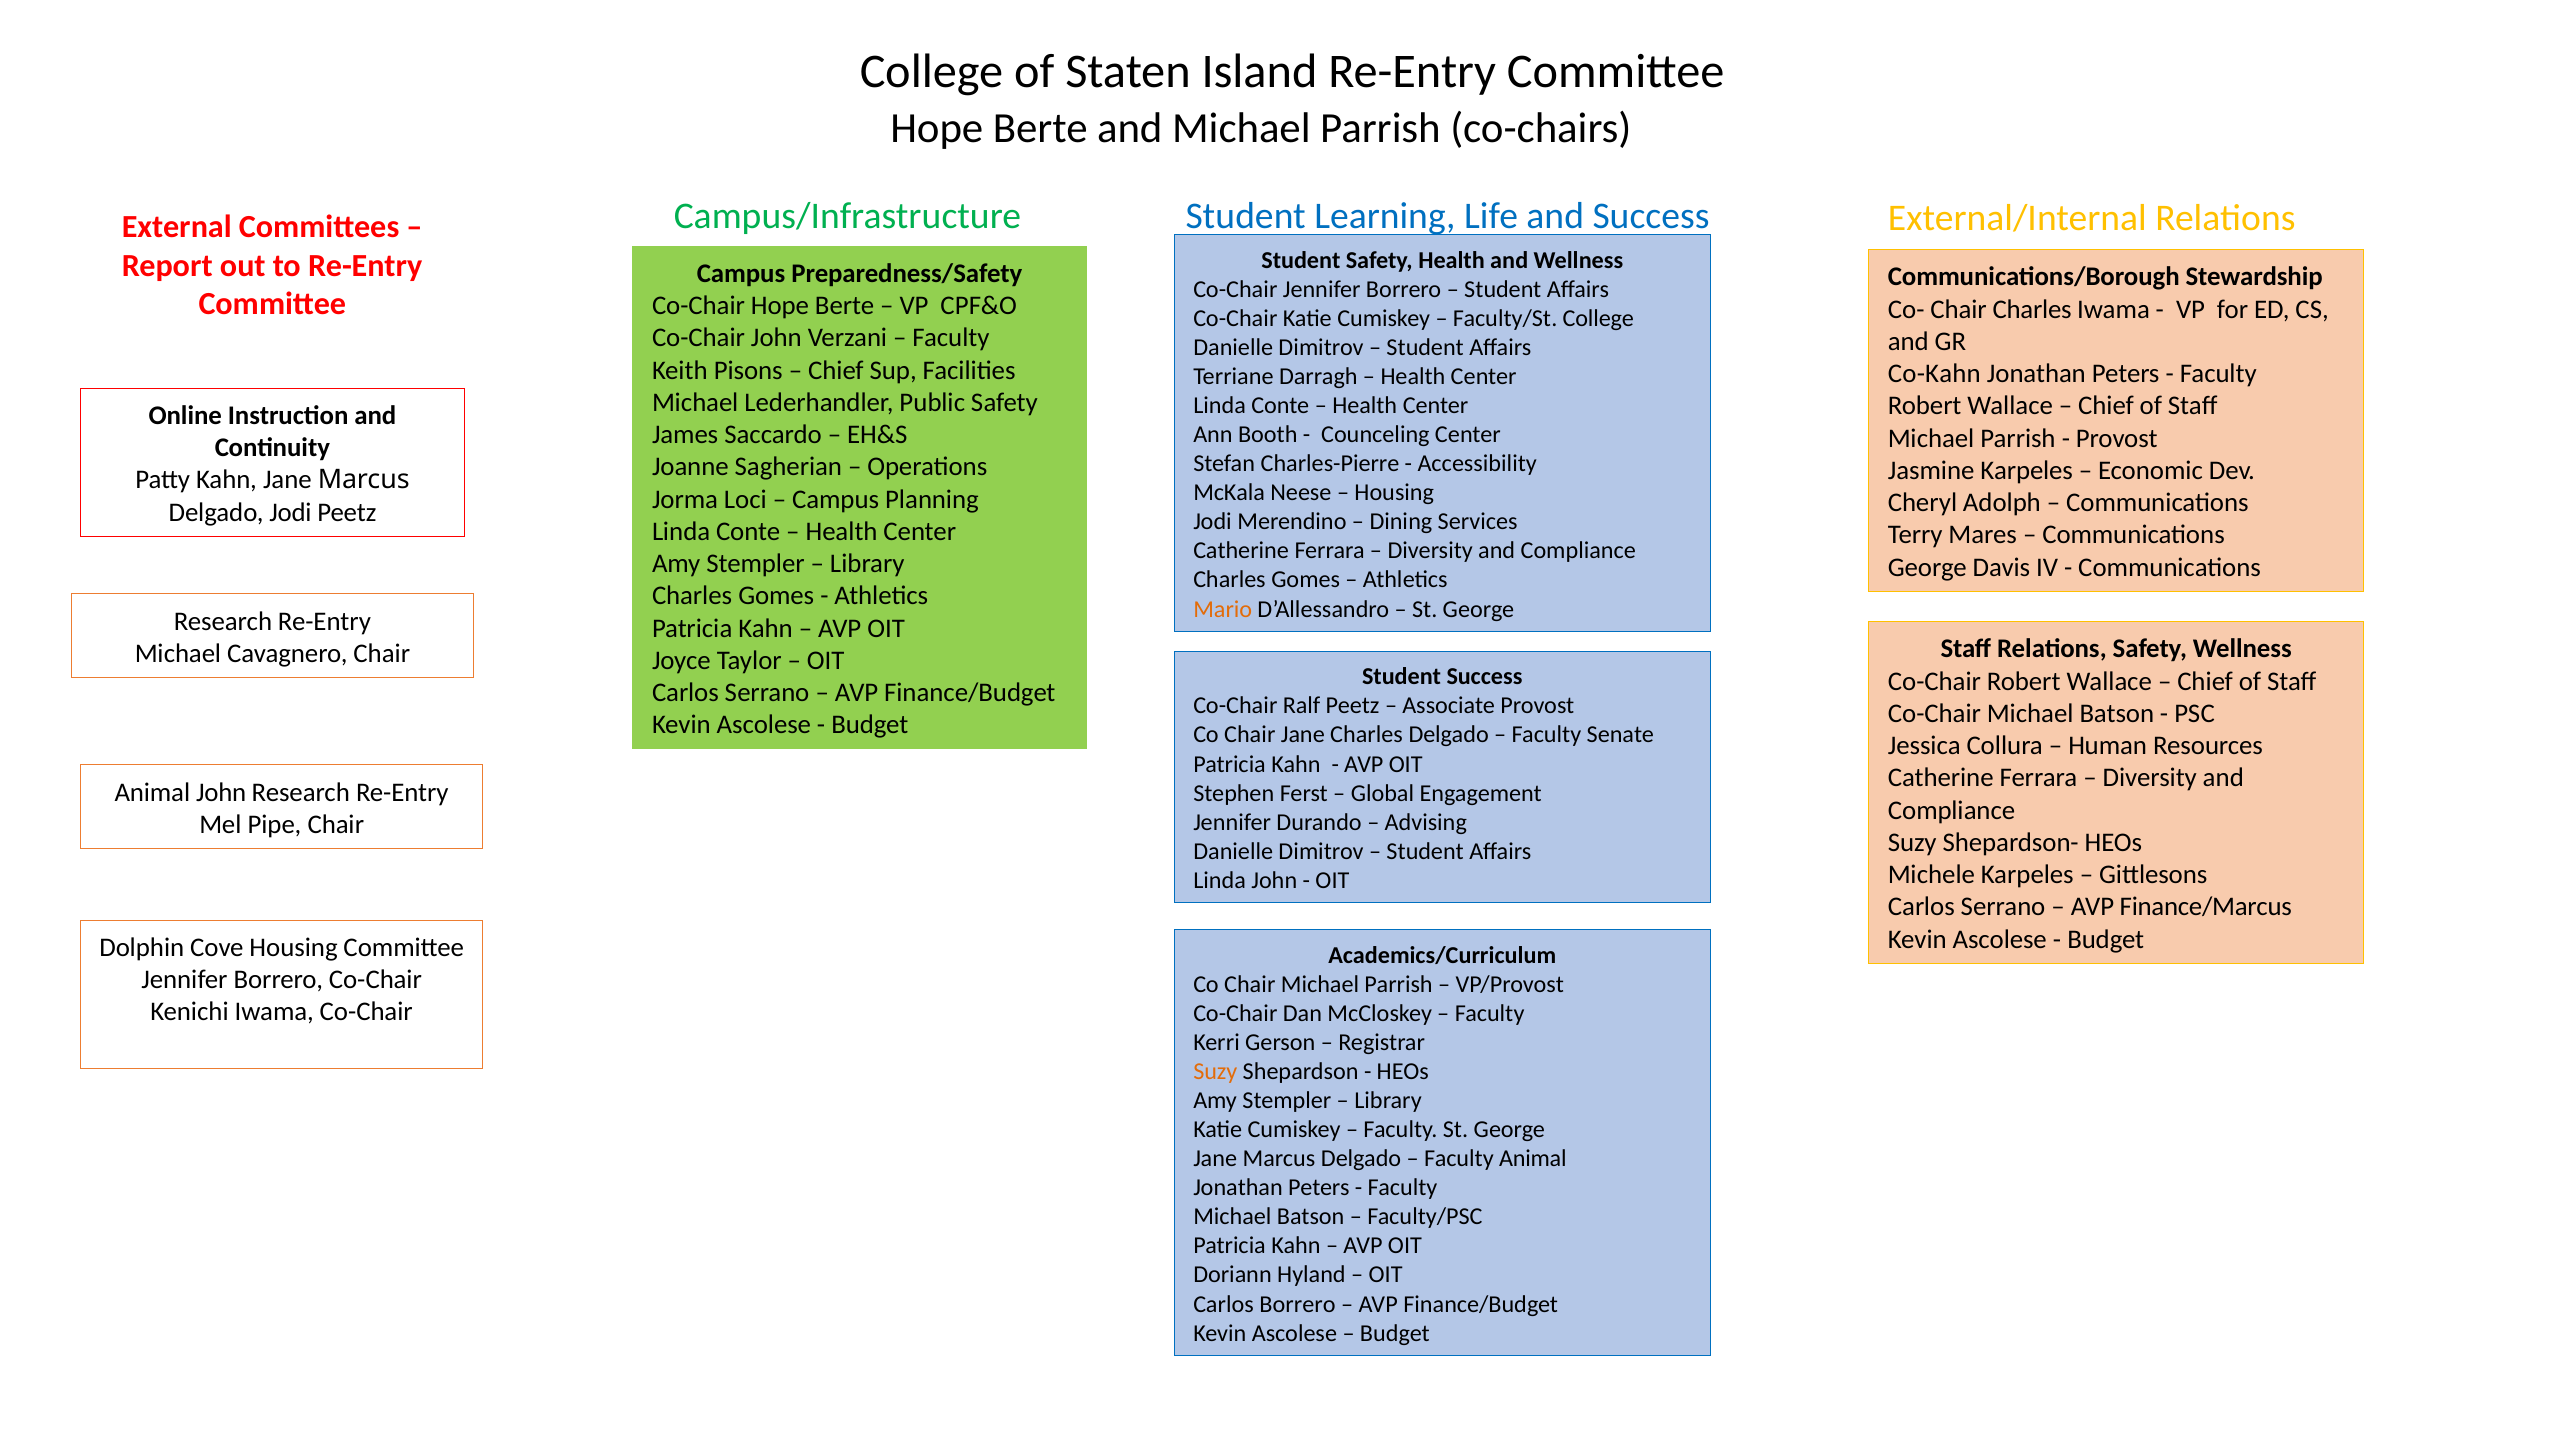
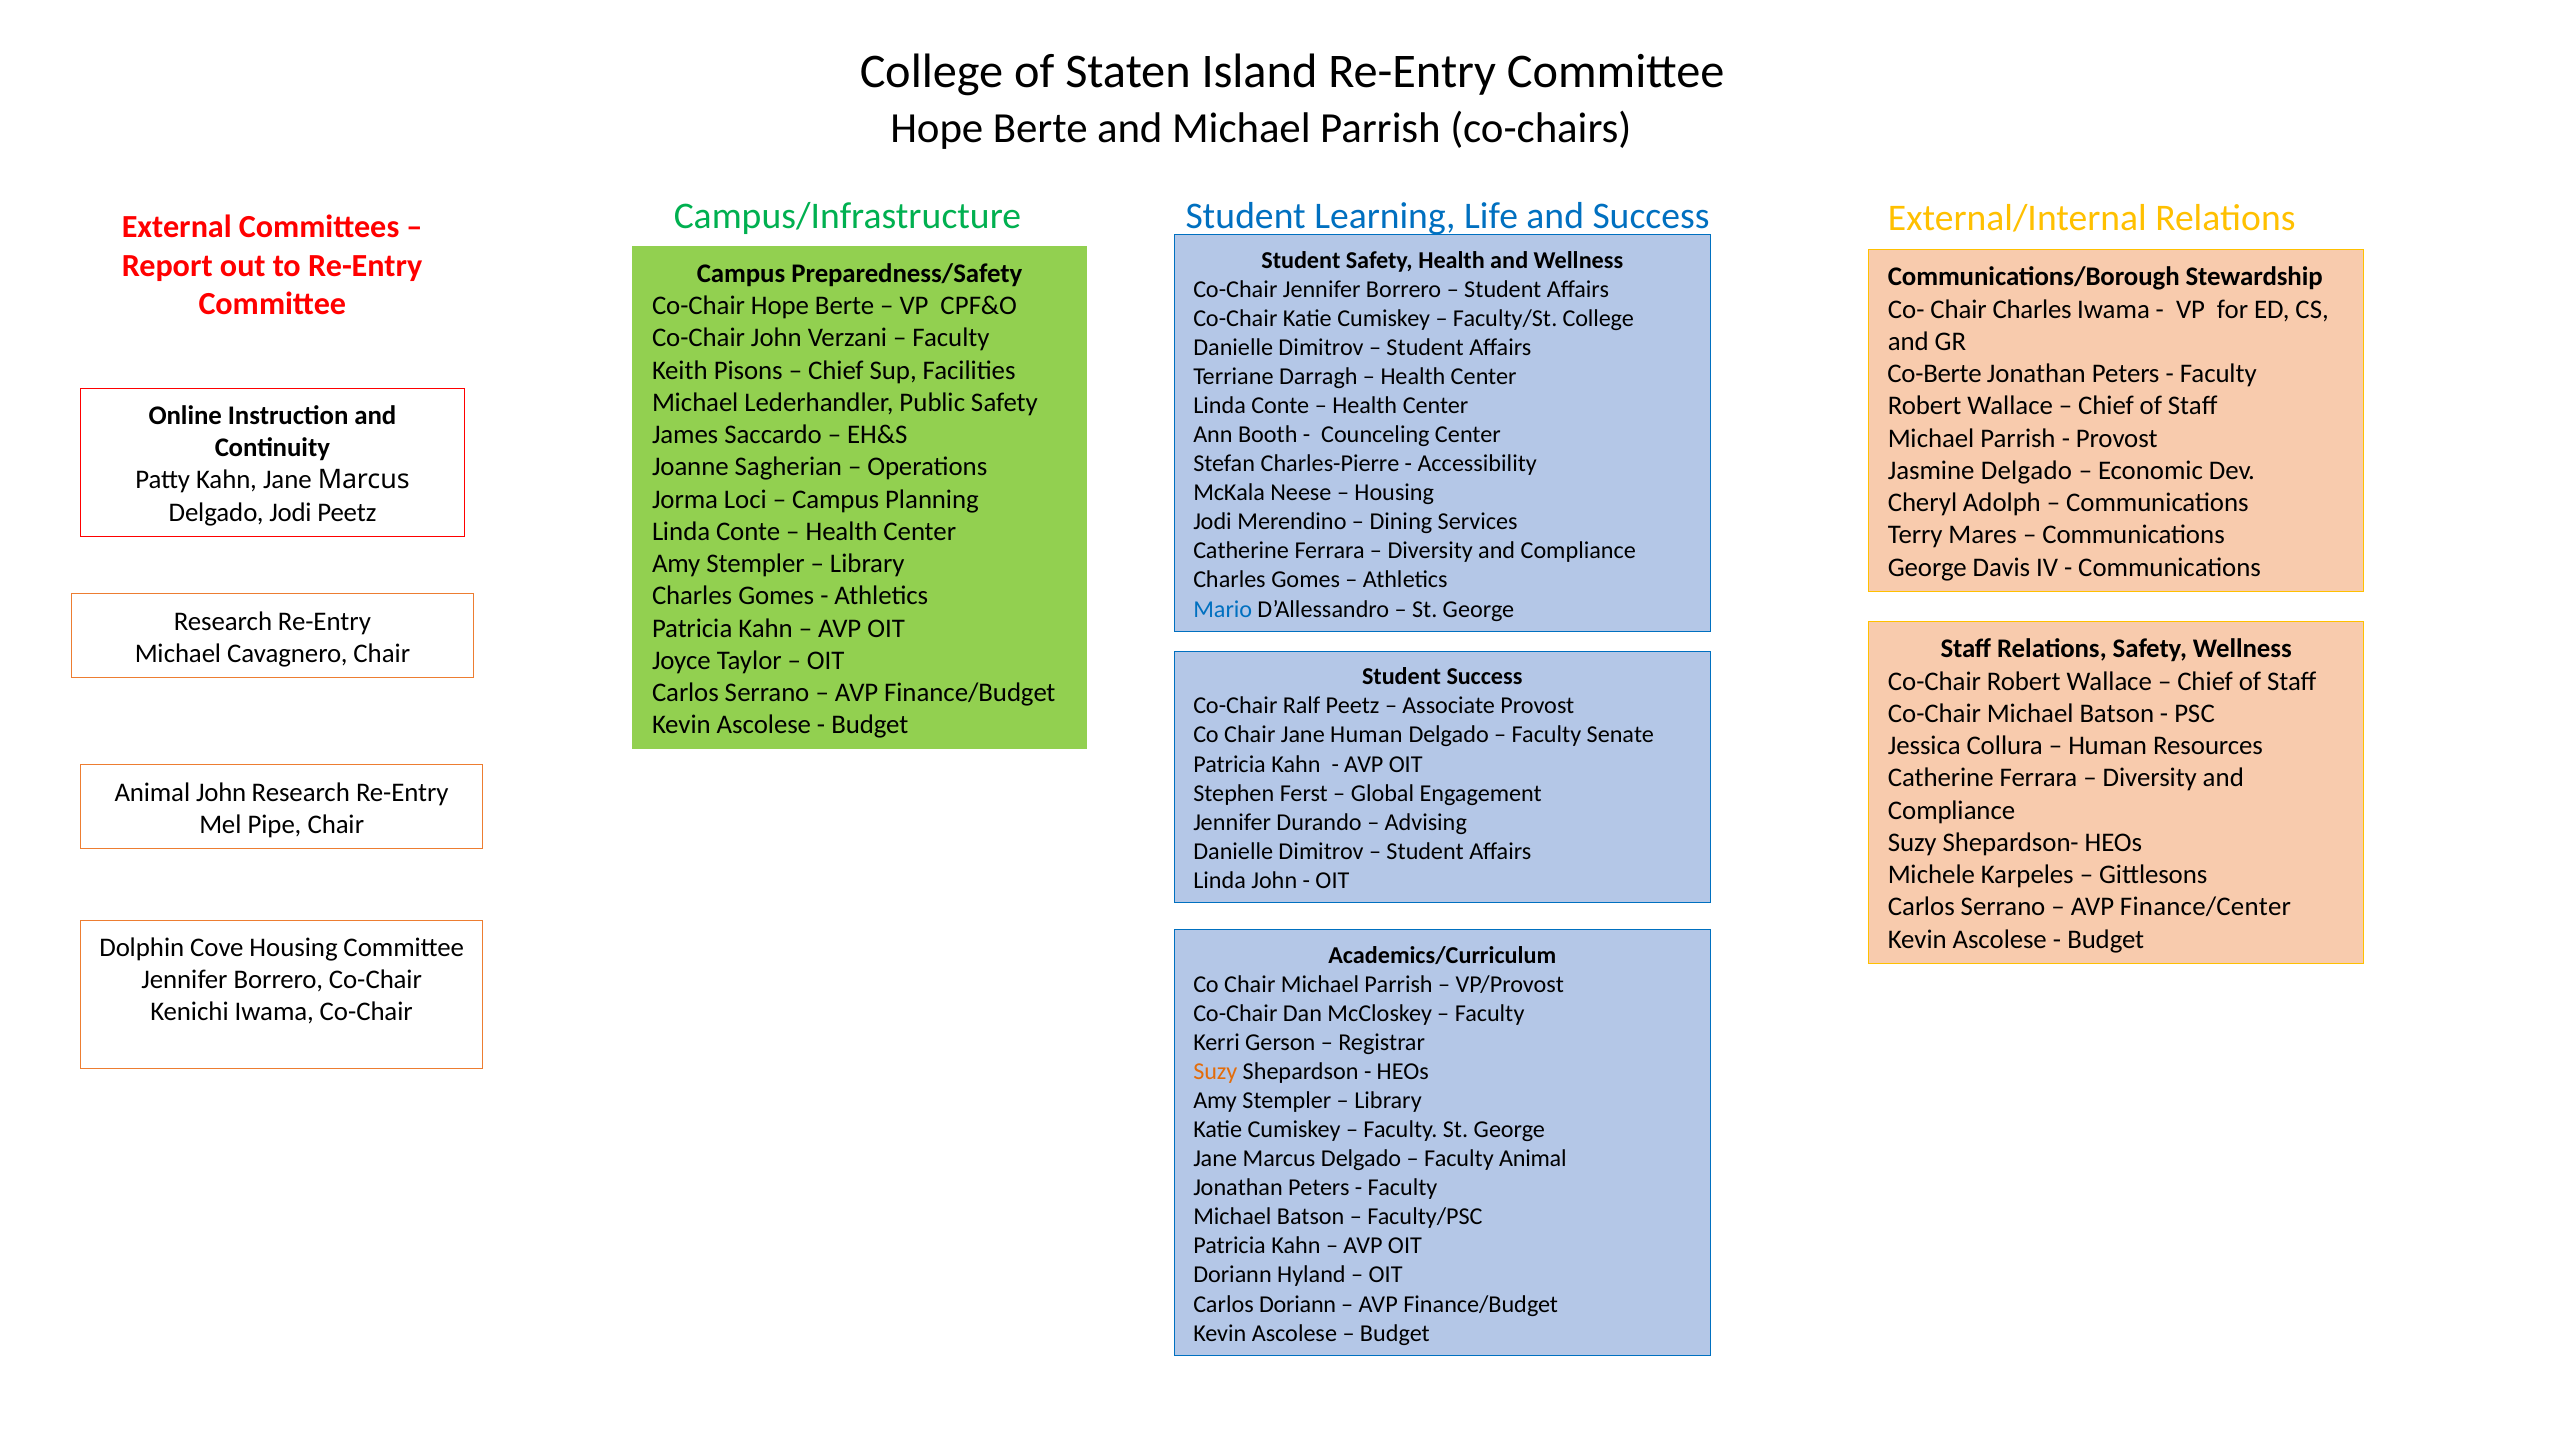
Co-Kahn: Co-Kahn -> Co-Berte
Jasmine Karpeles: Karpeles -> Delgado
Mario colour: orange -> blue
Jane Charles: Charles -> Human
Finance/Marcus: Finance/Marcus -> Finance/Center
Carlos Borrero: Borrero -> Doriann
